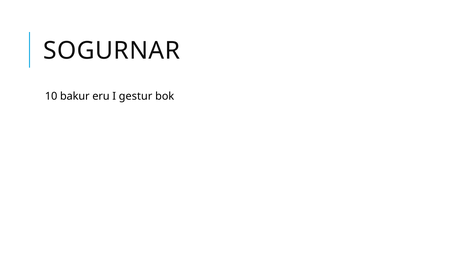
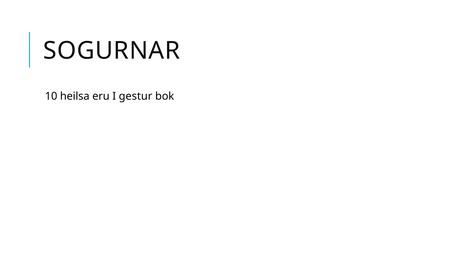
bakur: bakur -> heilsa
